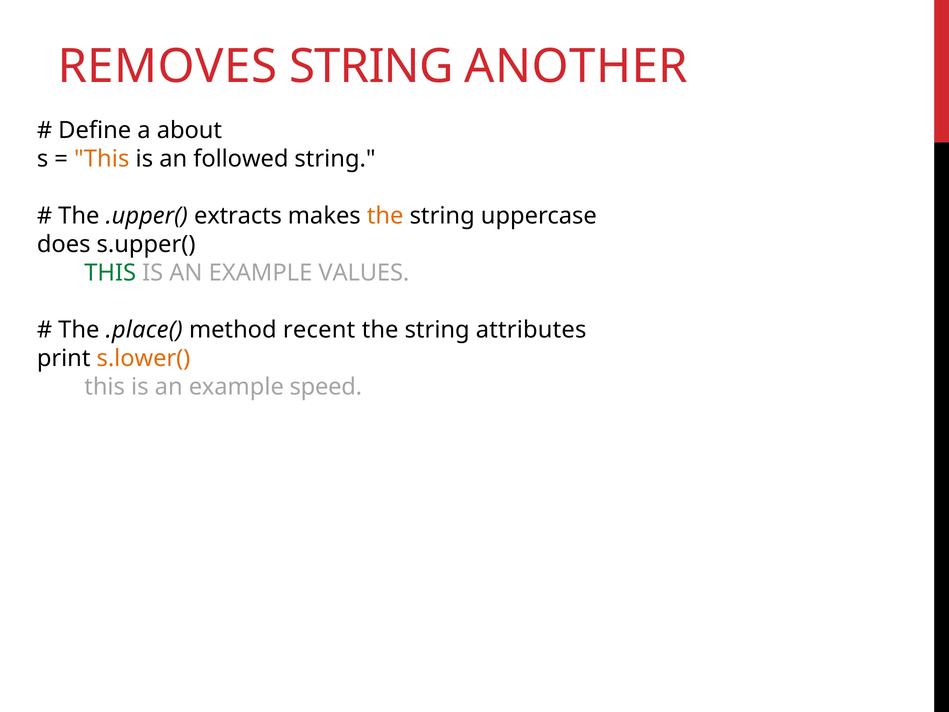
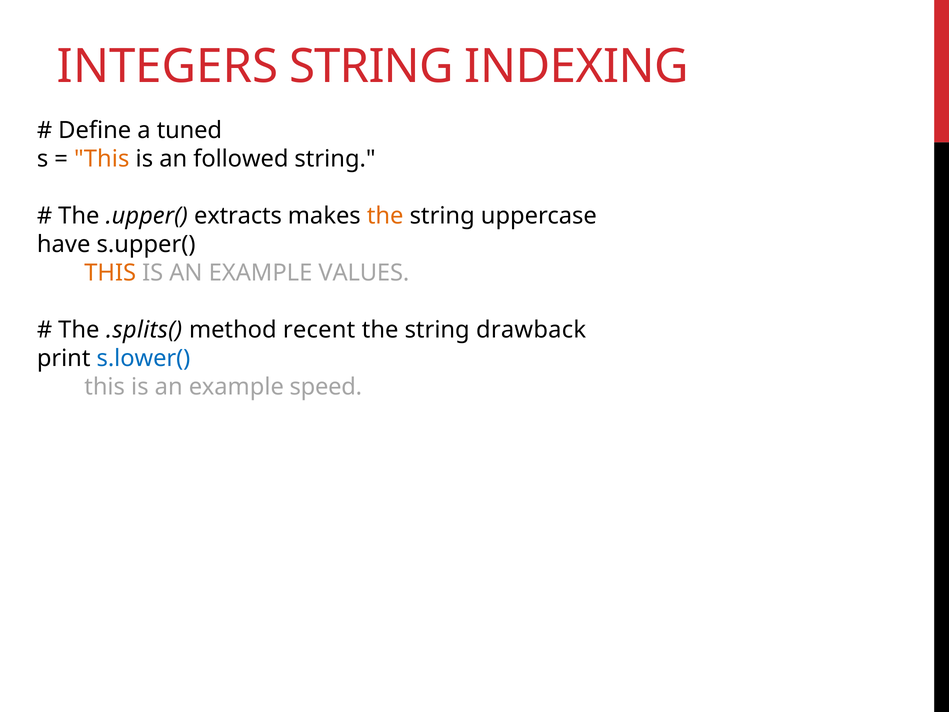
REMOVES: REMOVES -> INTEGERS
ANOTHER: ANOTHER -> INDEXING
about: about -> tuned
does: does -> have
THIS at (110, 273) colour: green -> orange
.place(: .place( -> .splits(
attributes: attributes -> drawback
s.lower( colour: orange -> blue
